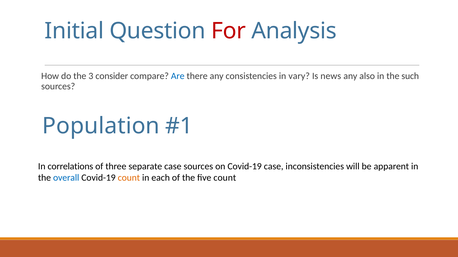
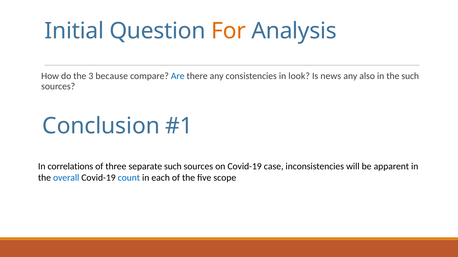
For colour: red -> orange
consider: consider -> because
vary: vary -> look
Population: Population -> Conclusion
separate case: case -> such
count at (129, 178) colour: orange -> blue
five count: count -> scope
